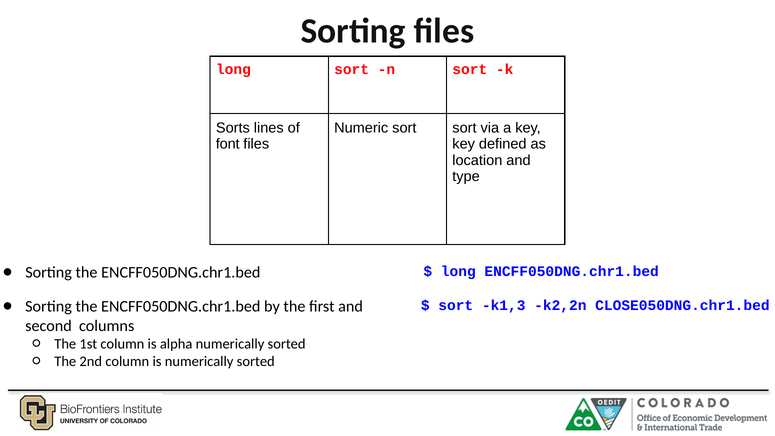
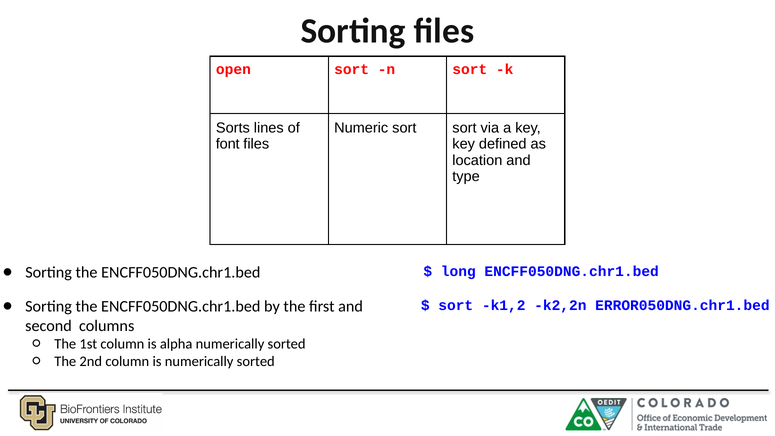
long at (233, 69): long -> open
k1,3: k1,3 -> k1,2
CLOSE050DNG.chr1.bed: CLOSE050DNG.chr1.bed -> ERROR050DNG.chr1.bed
